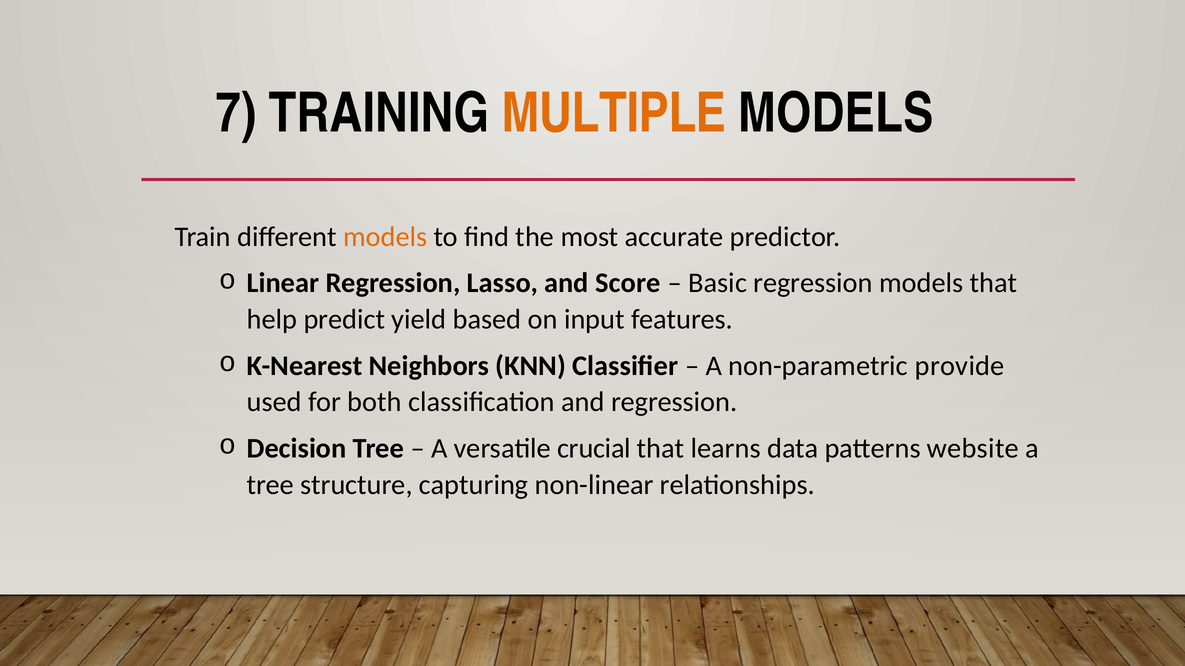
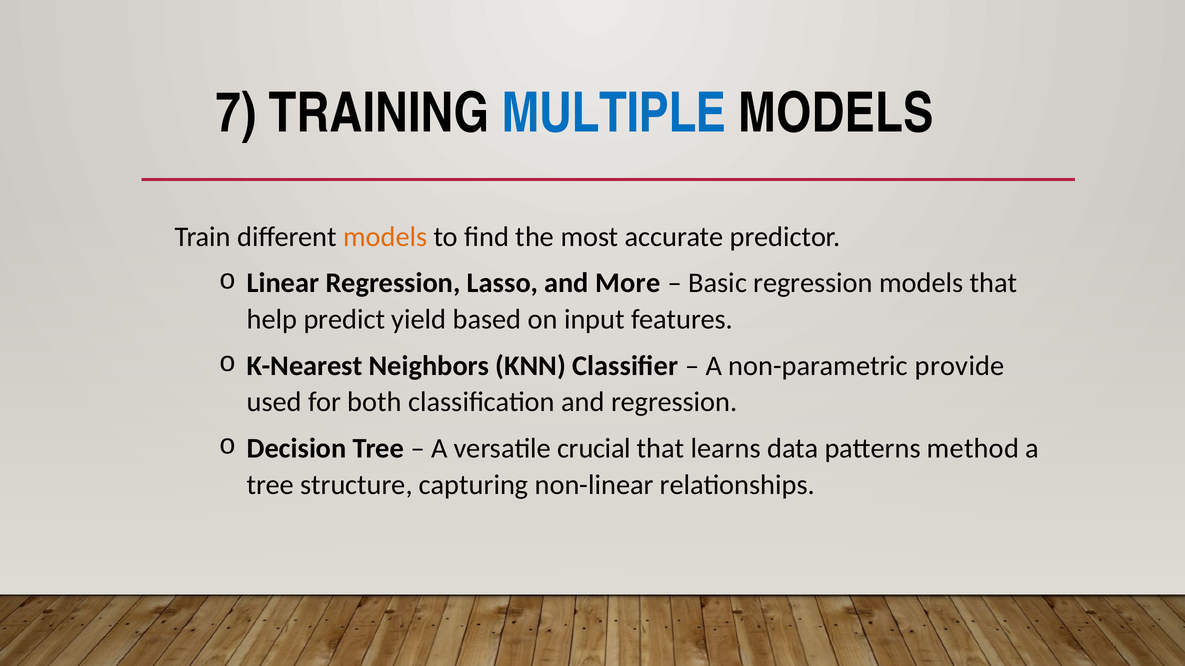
MULTIPLE colour: orange -> blue
Score: Score -> More
website: website -> method
